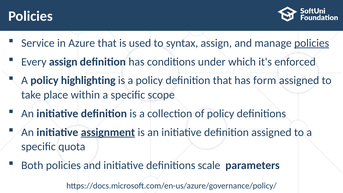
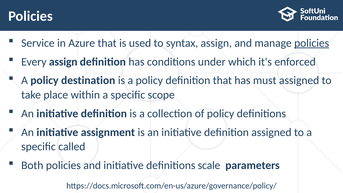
highlighting: highlighting -> destination
form: form -> must
assignment underline: present -> none
quota: quota -> called
